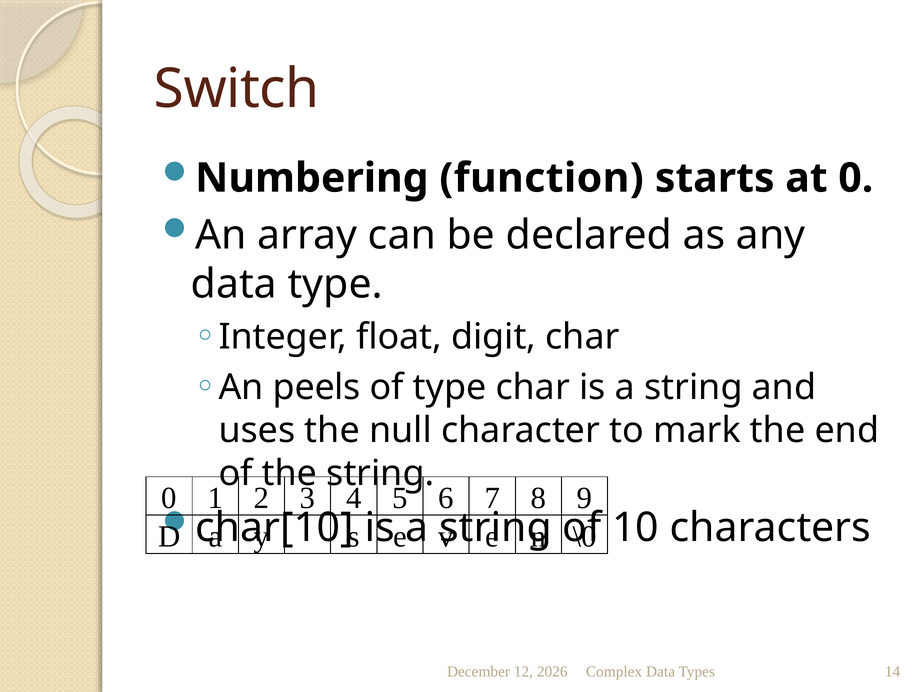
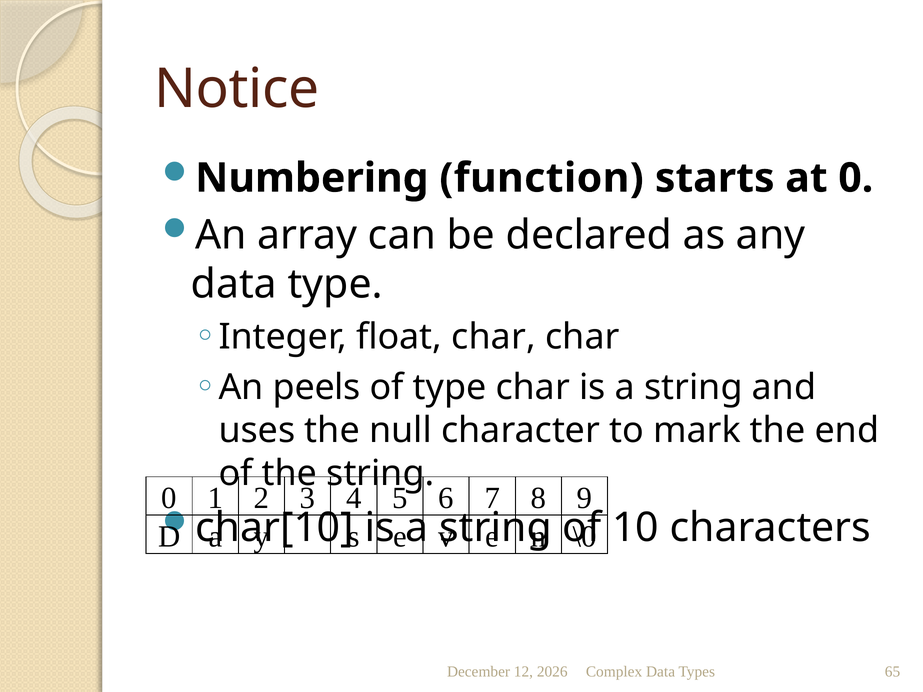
Switch: Switch -> Notice
float digit: digit -> char
14: 14 -> 65
